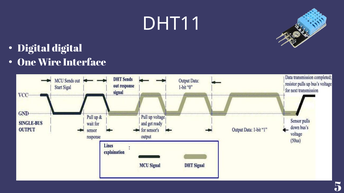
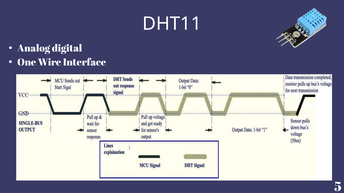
Digital at (34, 48): Digital -> Analog
